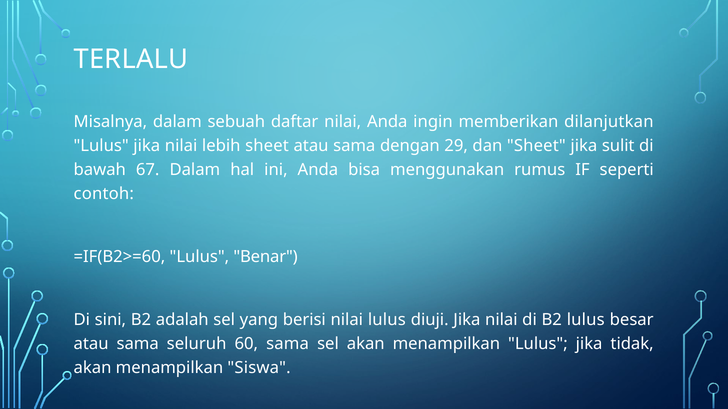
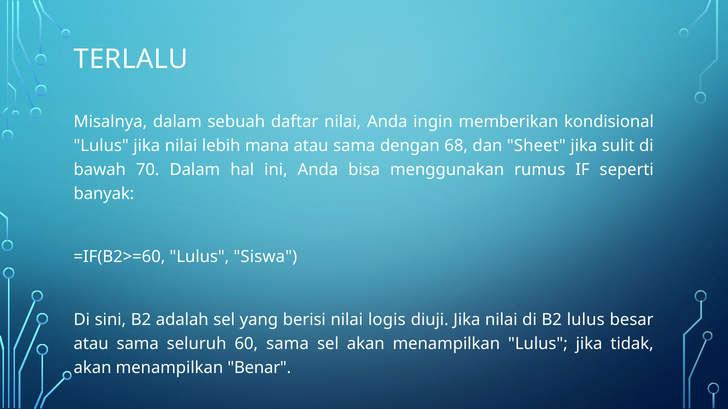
dilanjutkan: dilanjutkan -> kondisional
lebih sheet: sheet -> mana
29: 29 -> 68
67: 67 -> 70
contoh: contoh -> banyak
Benar: Benar -> Siswa
nilai lulus: lulus -> logis
Siswa: Siswa -> Benar
